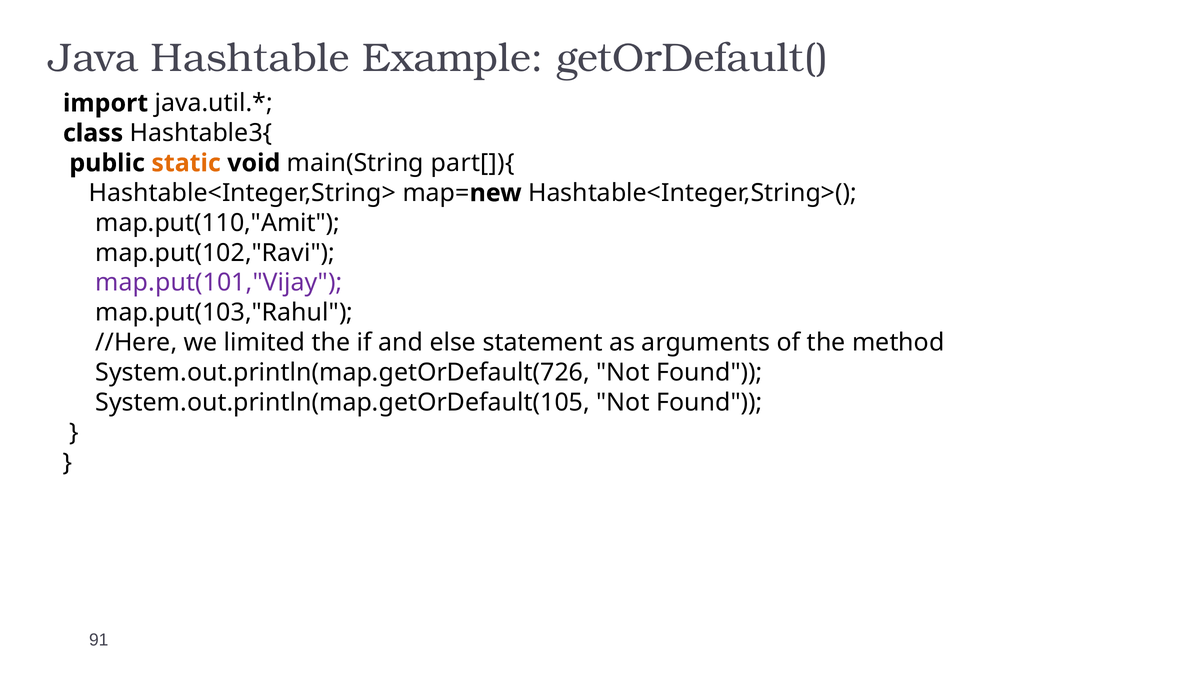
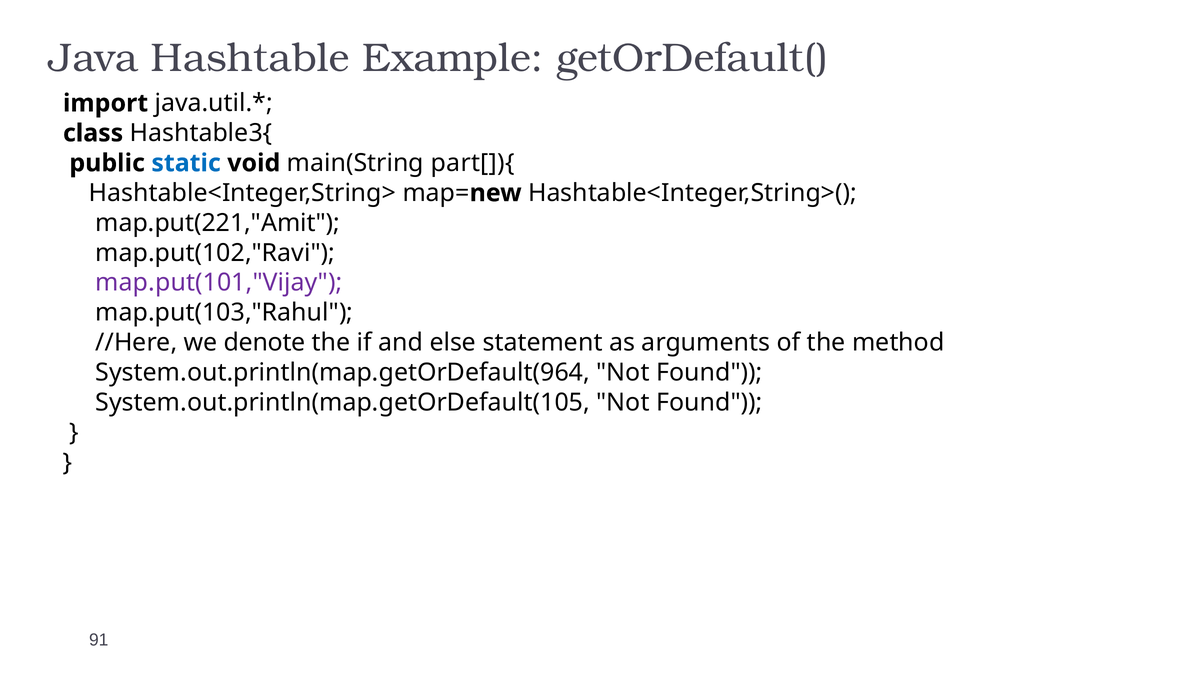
static colour: orange -> blue
map.put(110,"Amit: map.put(110,"Amit -> map.put(221,"Amit
limited: limited -> denote
System.out.println(map.getOrDefault(726: System.out.println(map.getOrDefault(726 -> System.out.println(map.getOrDefault(964
